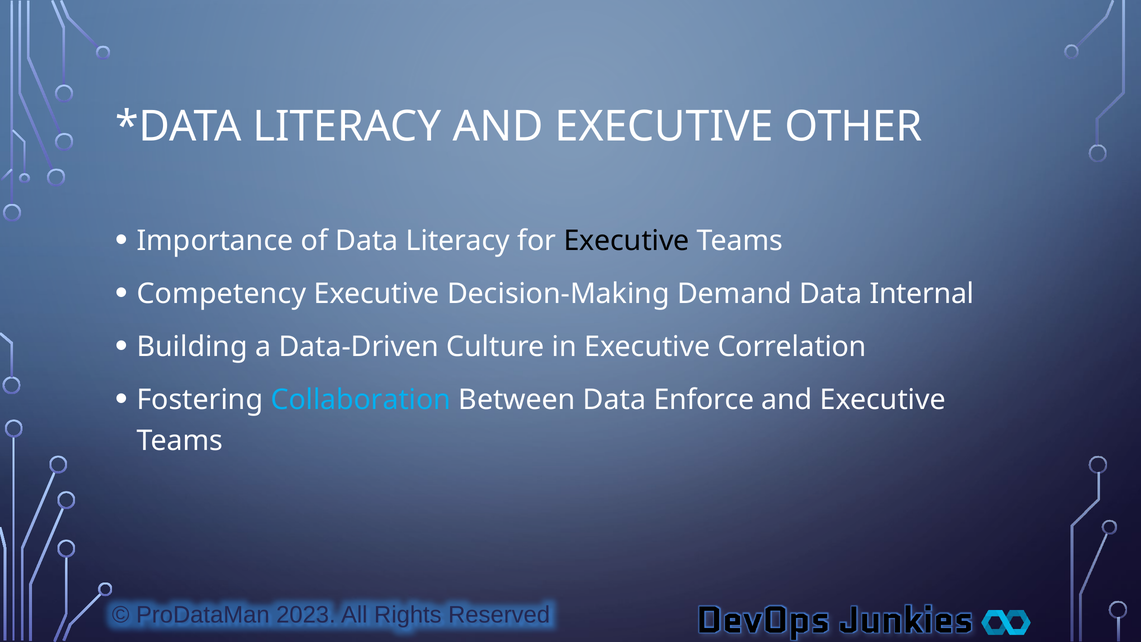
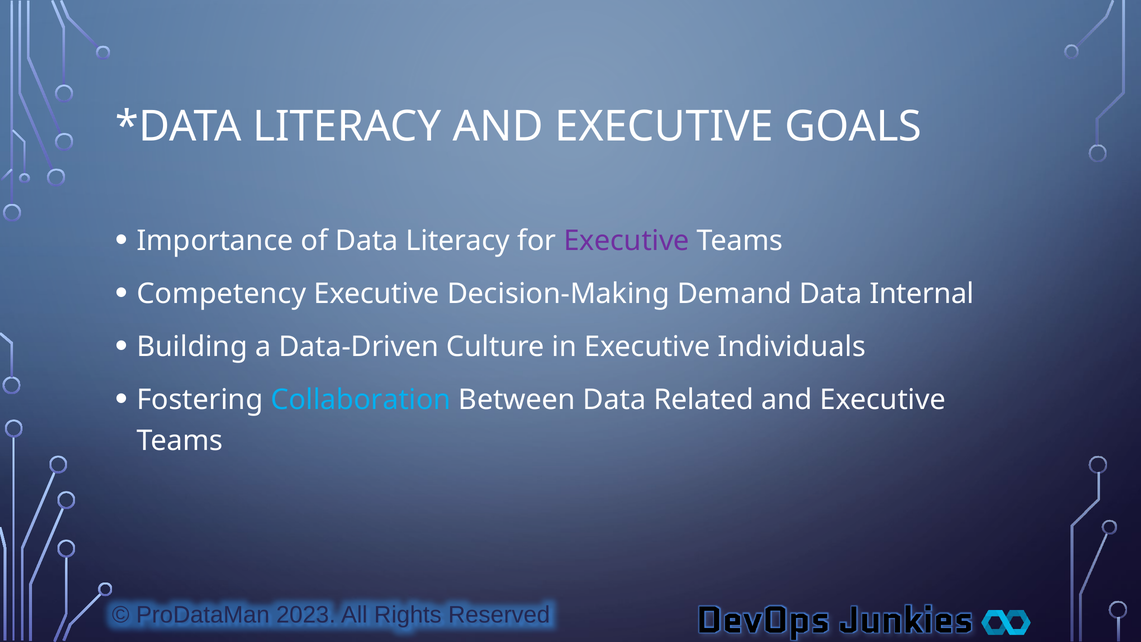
OTHER: OTHER -> GOALS
Executive at (627, 241) colour: black -> purple
Correlation: Correlation -> Individuals
Enforce: Enforce -> Related
